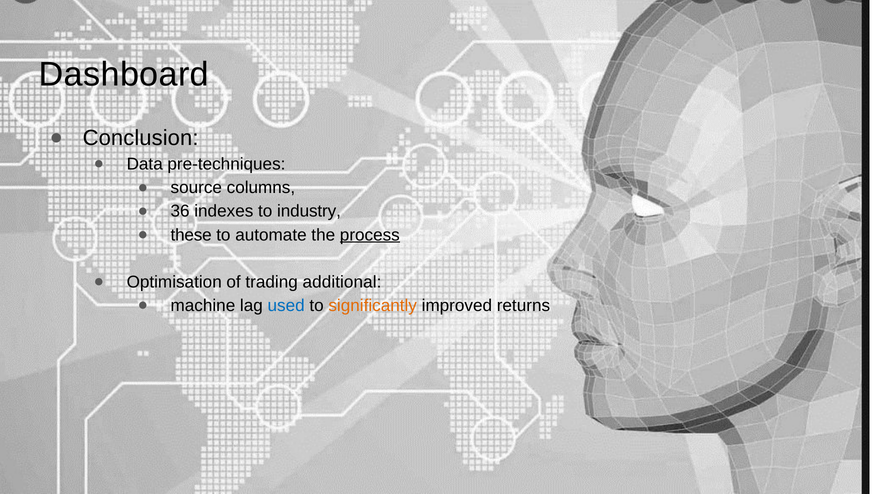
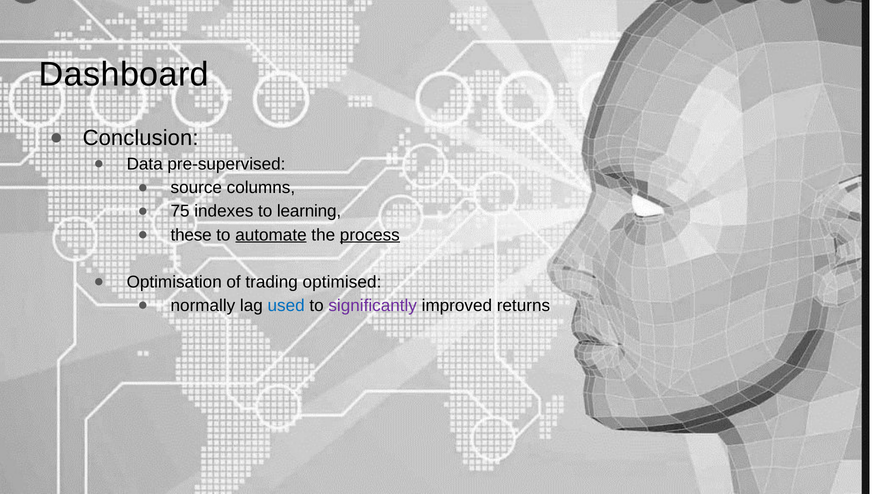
pre-techniques: pre-techniques -> pre-supervised
36: 36 -> 75
industry: industry -> learning
automate underline: none -> present
additional: additional -> optimised
machine: machine -> normally
significantly colour: orange -> purple
